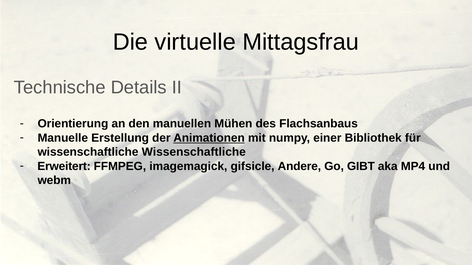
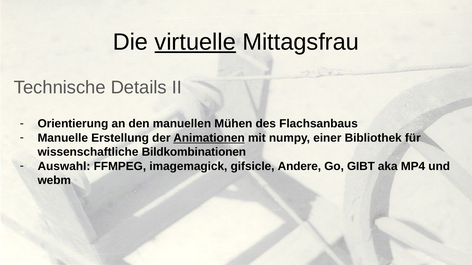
virtuelle underline: none -> present
wissenschaftliche Wissenschaftliche: Wissenschaftliche -> Bildkombinationen
Erweitert: Erweitert -> Auswahl
